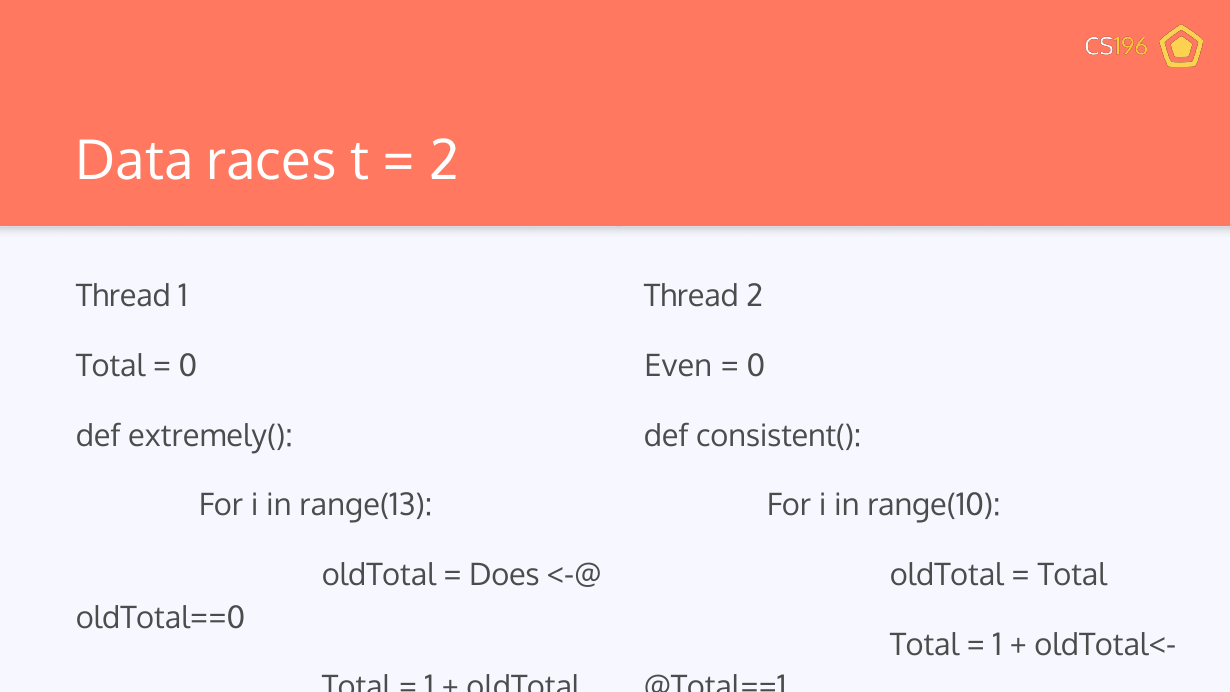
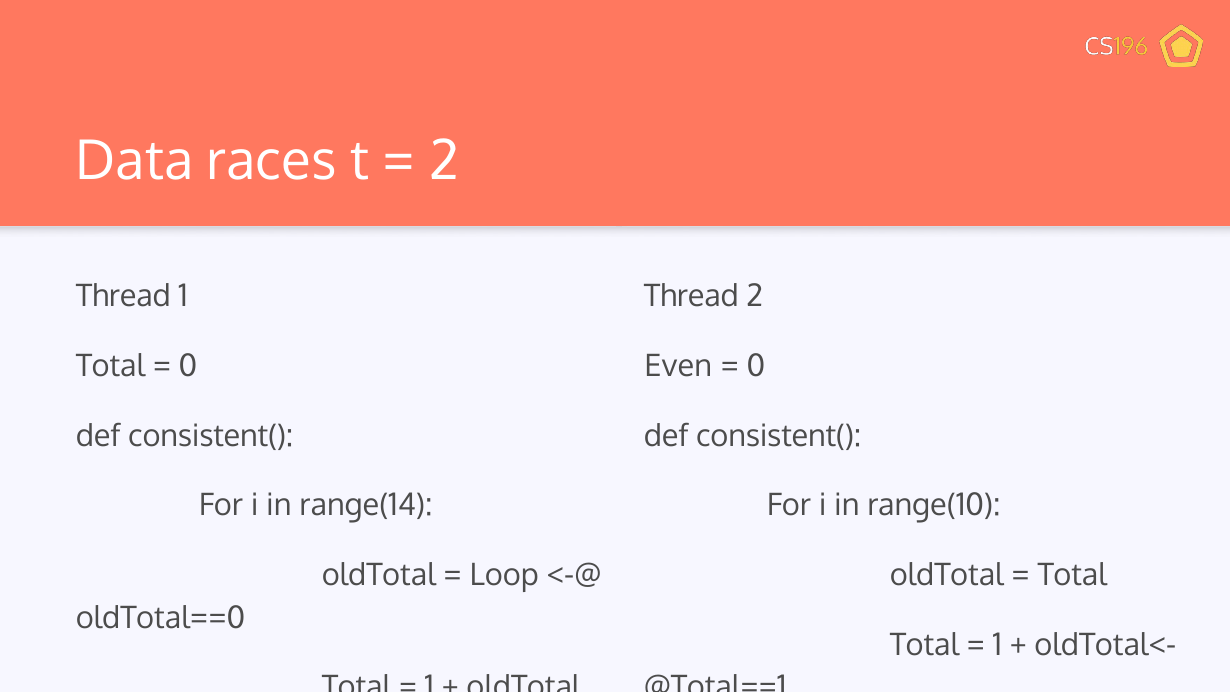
extremely( at (211, 436): extremely( -> consistent(
range(13: range(13 -> range(14
Does: Does -> Loop
